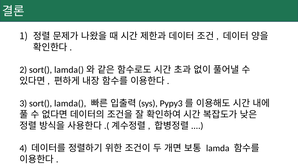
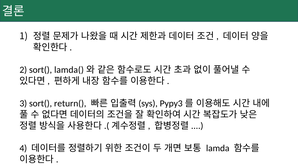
3 sort( lamda(: lamda( -> return(
